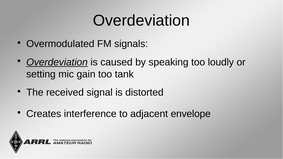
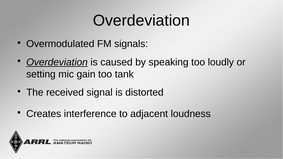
envelope: envelope -> loudness
